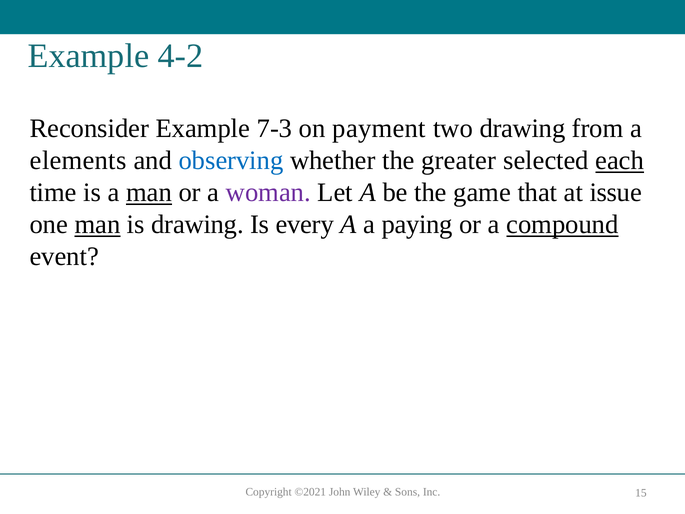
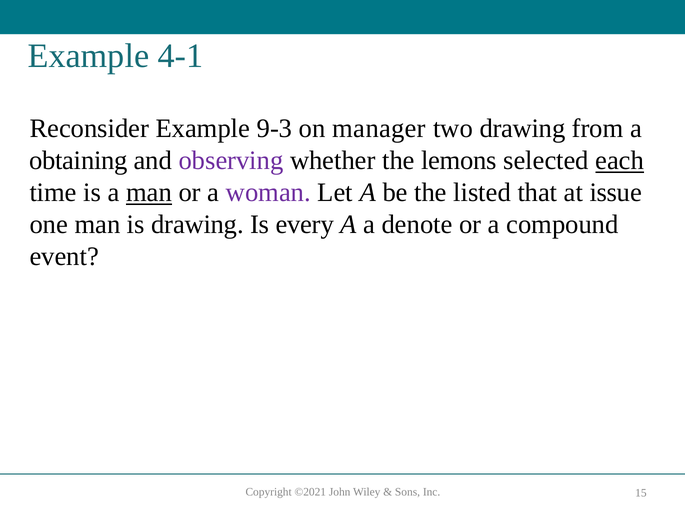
4-2: 4-2 -> 4-1
7-3: 7-3 -> 9-3
payment: payment -> manager
elements: elements -> obtaining
observing colour: blue -> purple
greater: greater -> lemons
game: game -> listed
man at (97, 224) underline: present -> none
paying: paying -> denote
compound underline: present -> none
